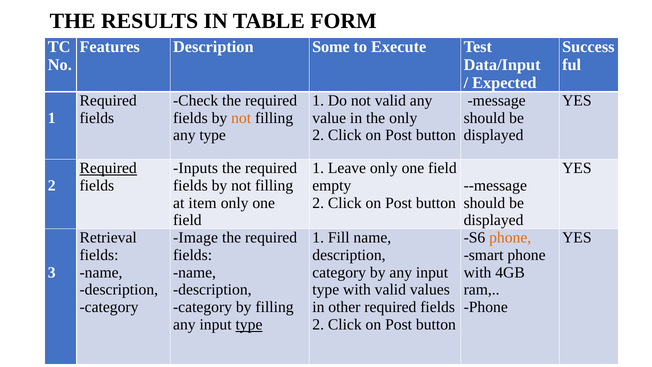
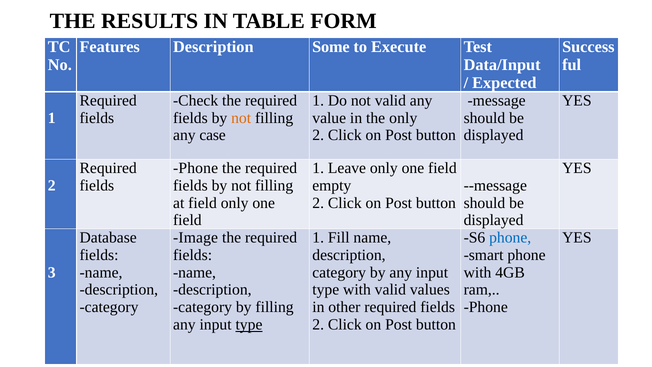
any type: type -> case
Required at (108, 168) underline: present -> none
Inputs at (196, 168): Inputs -> Phone
at item: item -> field
Retrieval: Retrieval -> Database
phone at (510, 238) colour: orange -> blue
